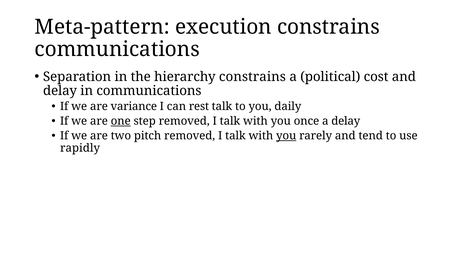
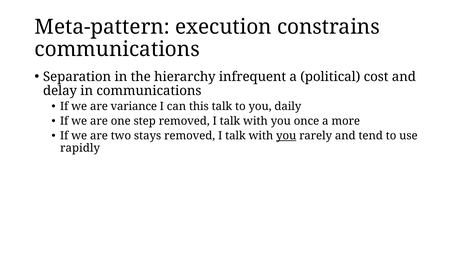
hierarchy constrains: constrains -> infrequent
rest: rest -> this
one underline: present -> none
a delay: delay -> more
pitch: pitch -> stays
